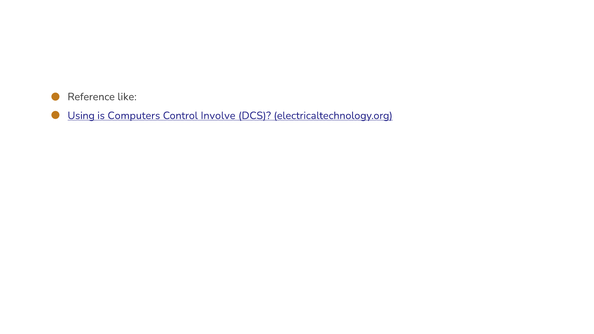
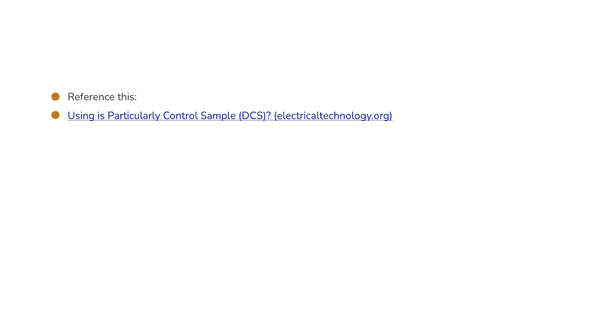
like: like -> this
Computers: Computers -> Particularly
Involve: Involve -> Sample
